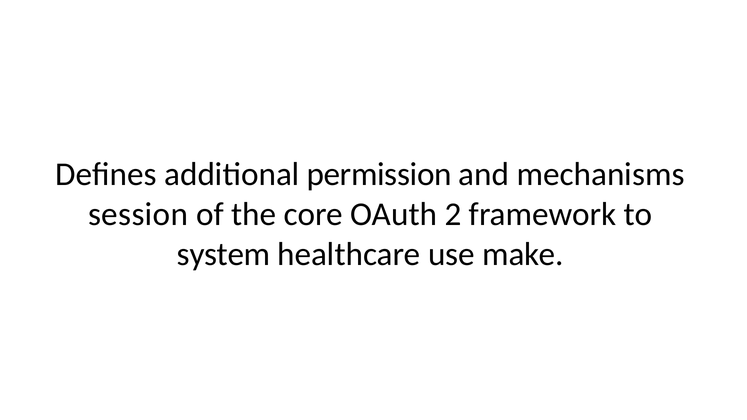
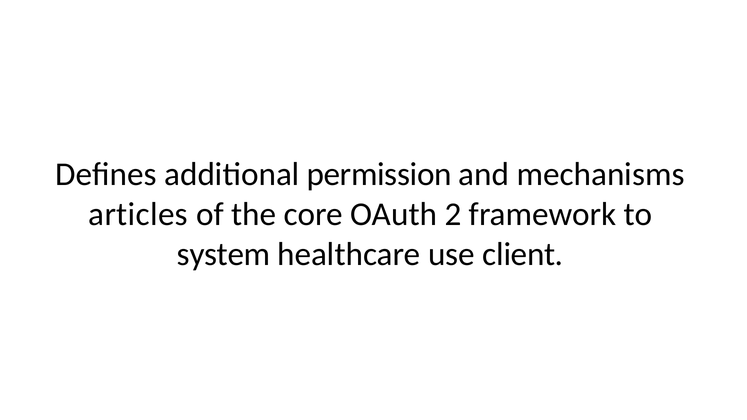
session: session -> articles
make: make -> client
